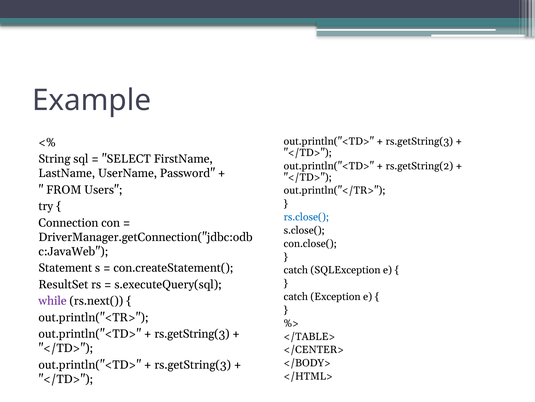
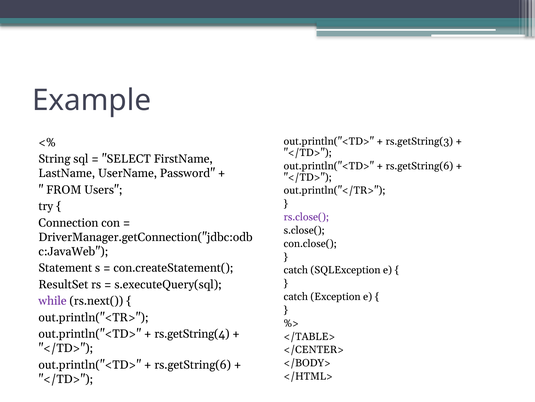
rs.getString(2 at (419, 166): rs.getString(2 -> rs.getString(6
rs.close( colour: blue -> purple
rs.getString(3 at (192, 333): rs.getString(3 -> rs.getString(4
rs.getString(3 at (193, 364): rs.getString(3 -> rs.getString(6
